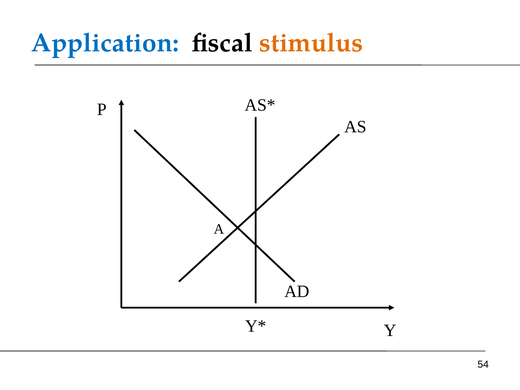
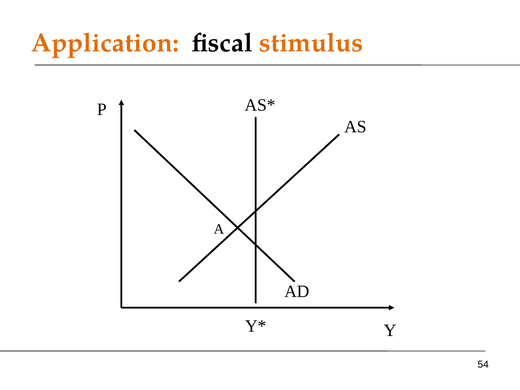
Application colour: blue -> orange
